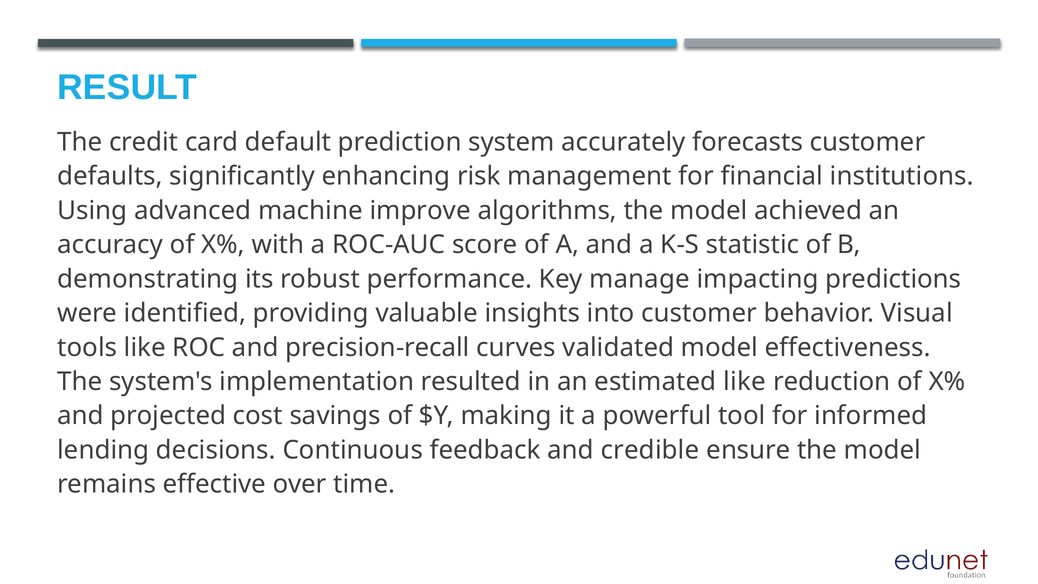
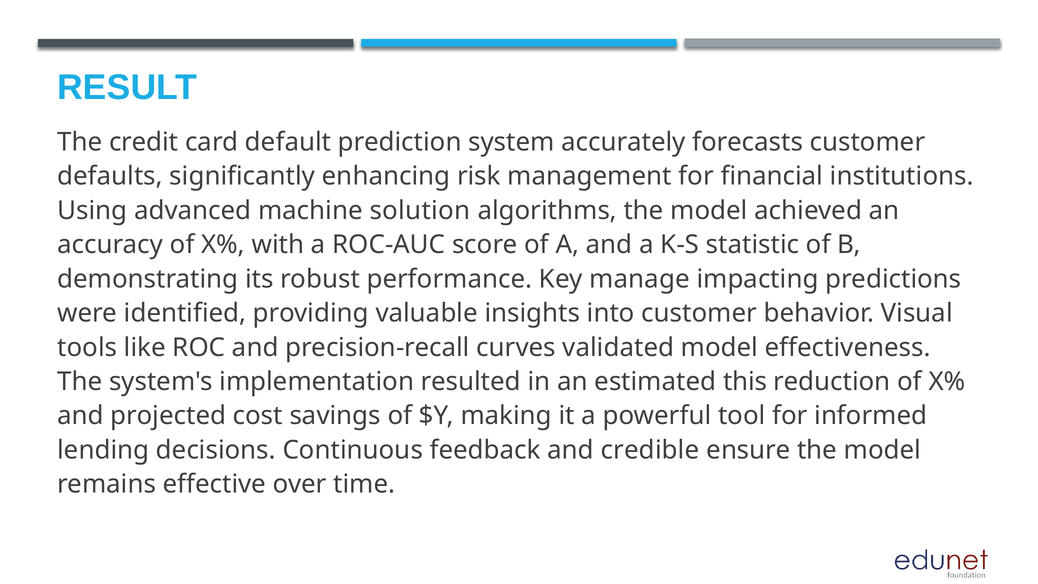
improve: improve -> solution
estimated like: like -> this
